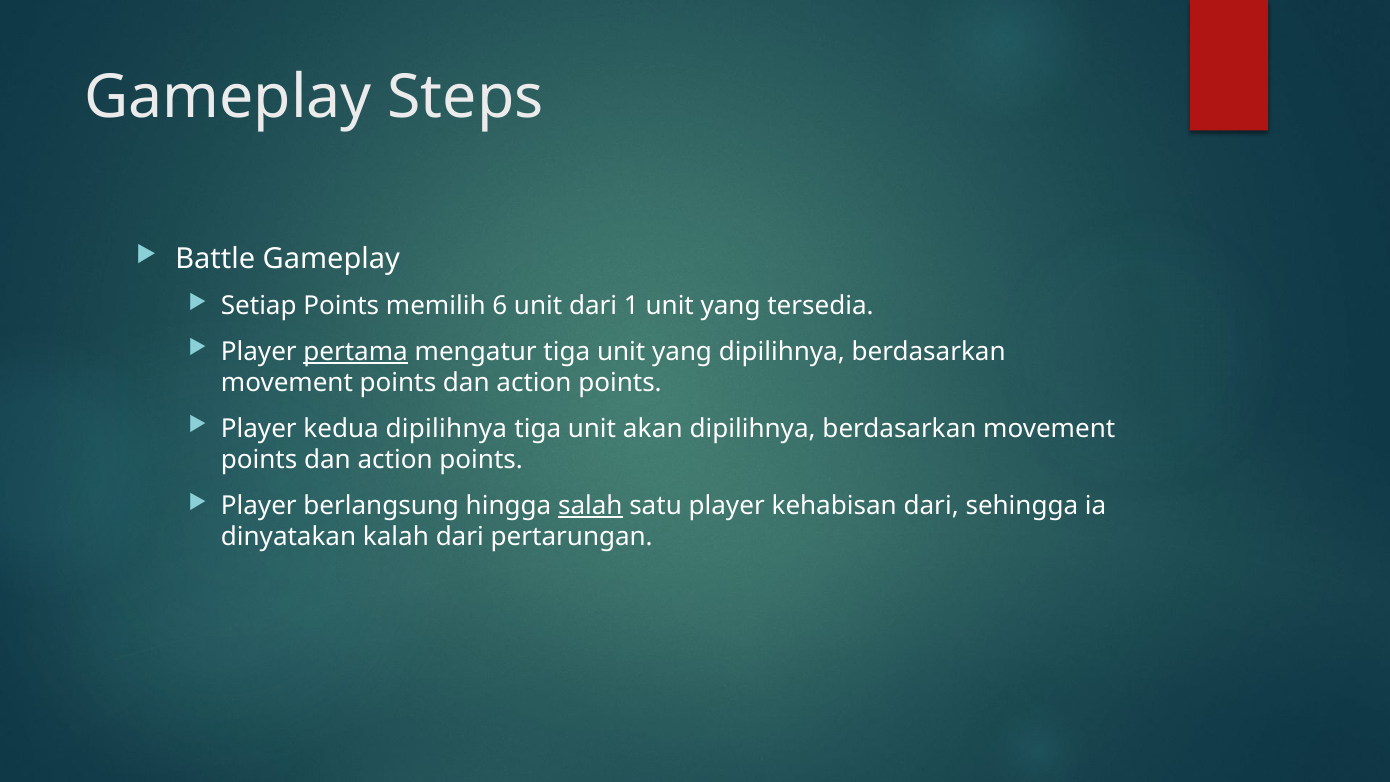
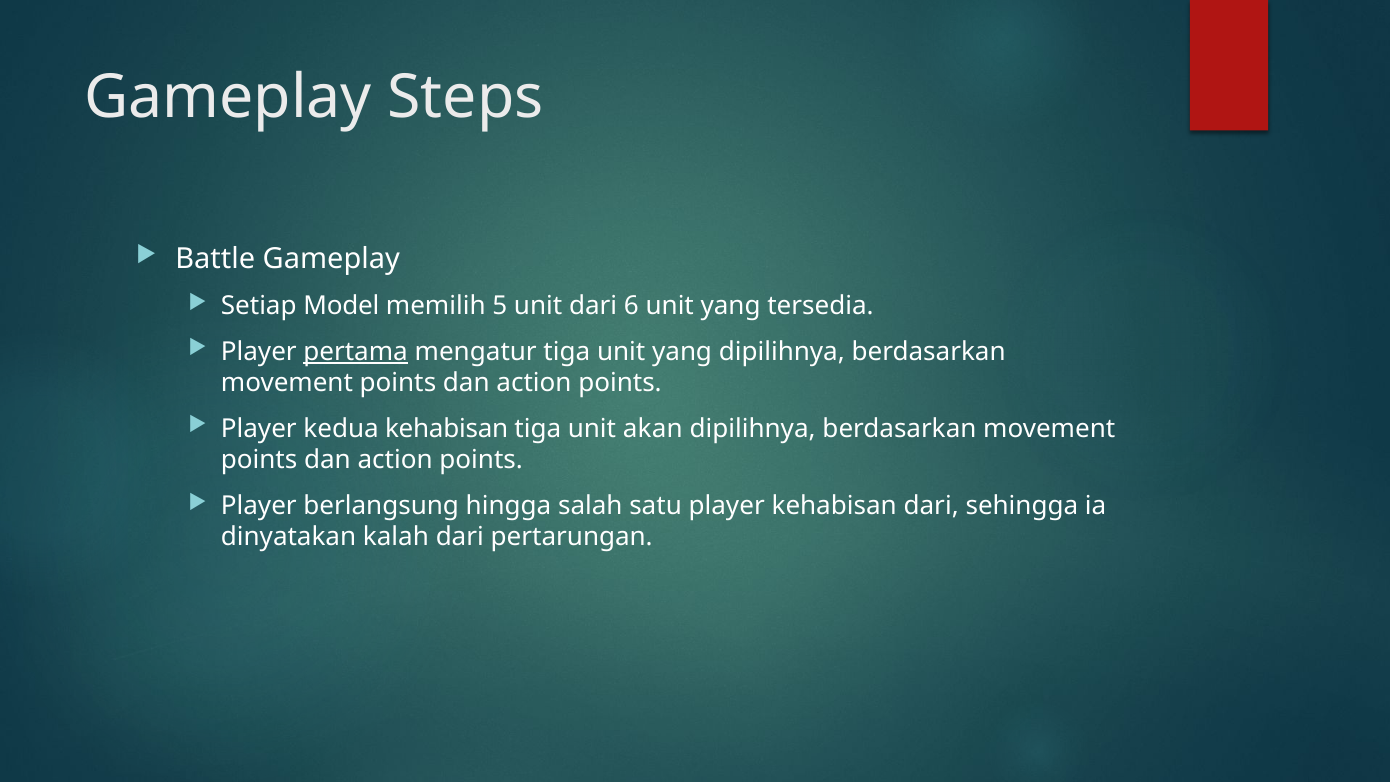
Setiap Points: Points -> Model
6: 6 -> 5
1: 1 -> 6
kedua dipilihnya: dipilihnya -> kehabisan
salah underline: present -> none
